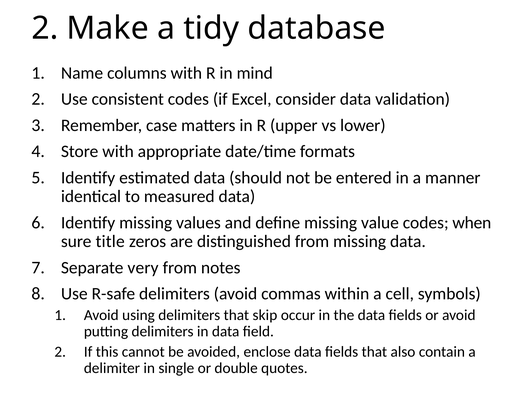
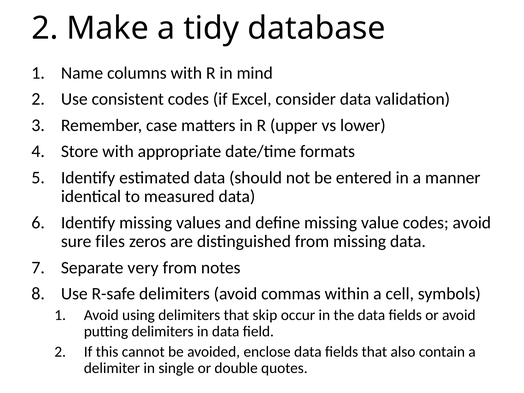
codes when: when -> avoid
title: title -> files
